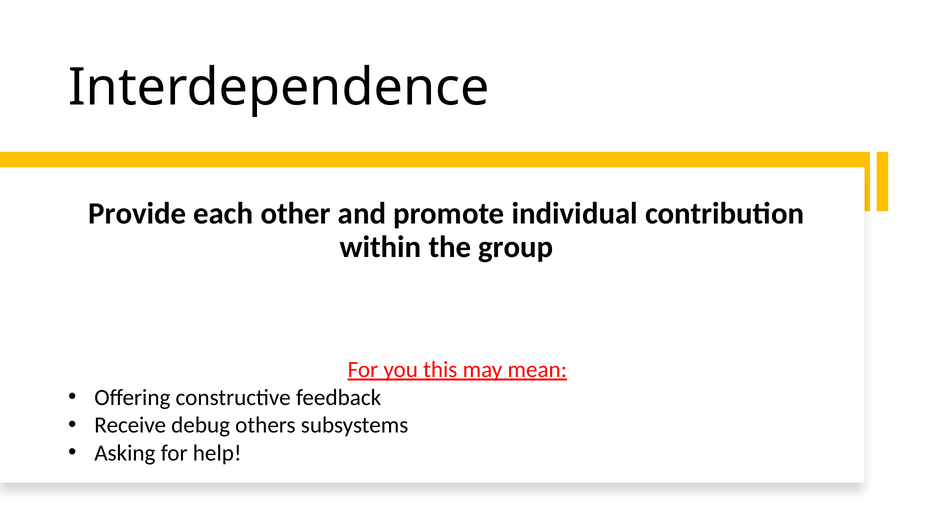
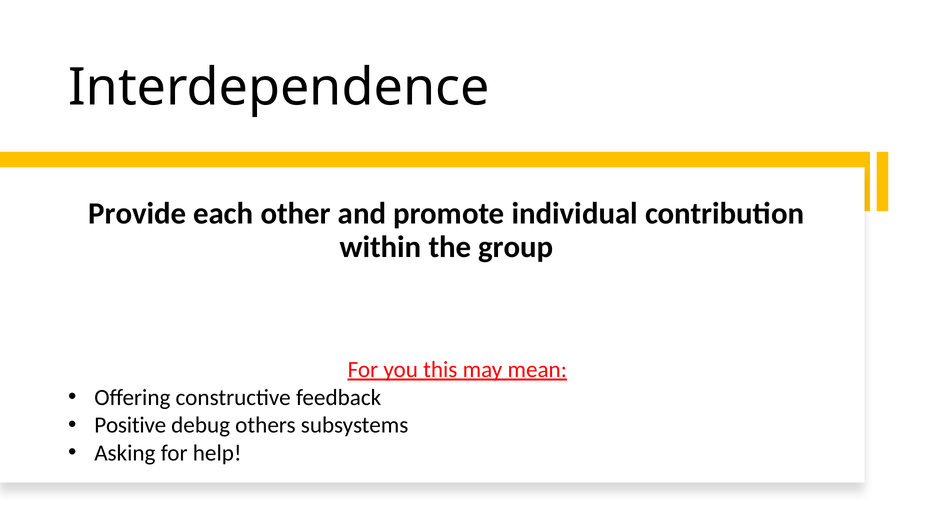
Receive: Receive -> Positive
